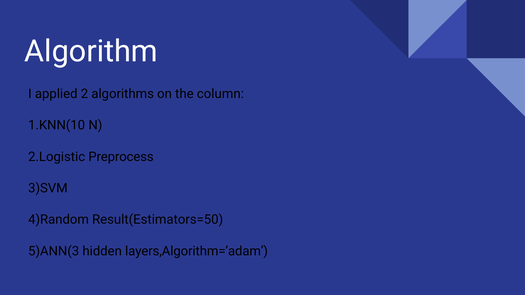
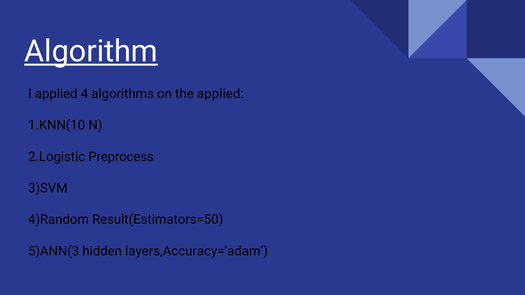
Algorithm underline: none -> present
2: 2 -> 4
the column: column -> applied
layers,Algorithm=’adam: layers,Algorithm=’adam -> layers,Accuracy=’adam
